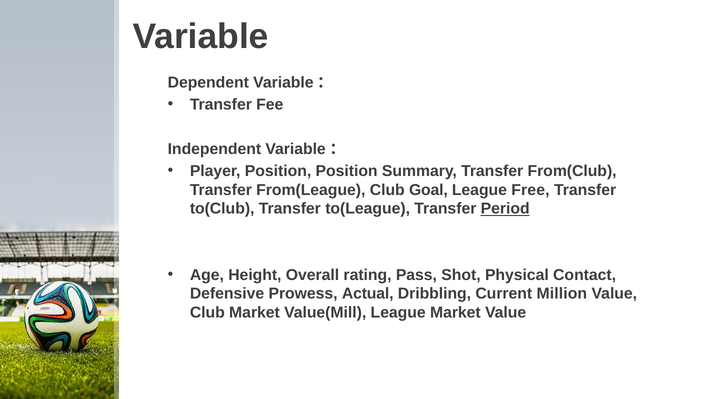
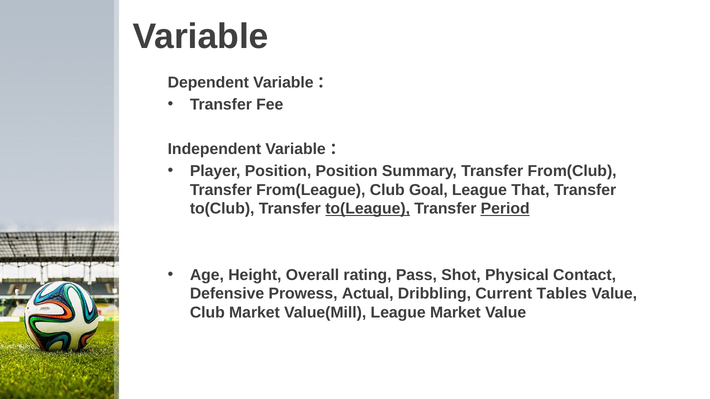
Free: Free -> That
to(League underline: none -> present
Million: Million -> Tables
